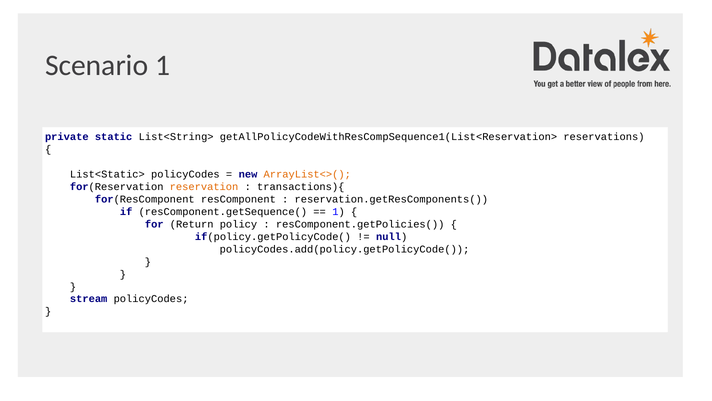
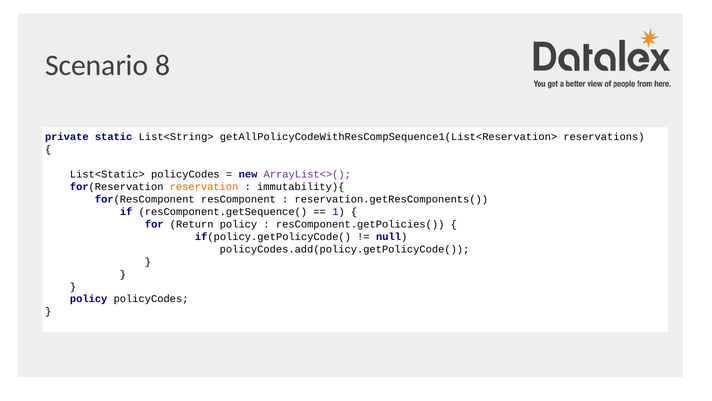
Scenario 1: 1 -> 8
ArrayList<>( colour: orange -> purple
transactions){: transactions){ -> immutability){
stream at (89, 299): stream -> policy
